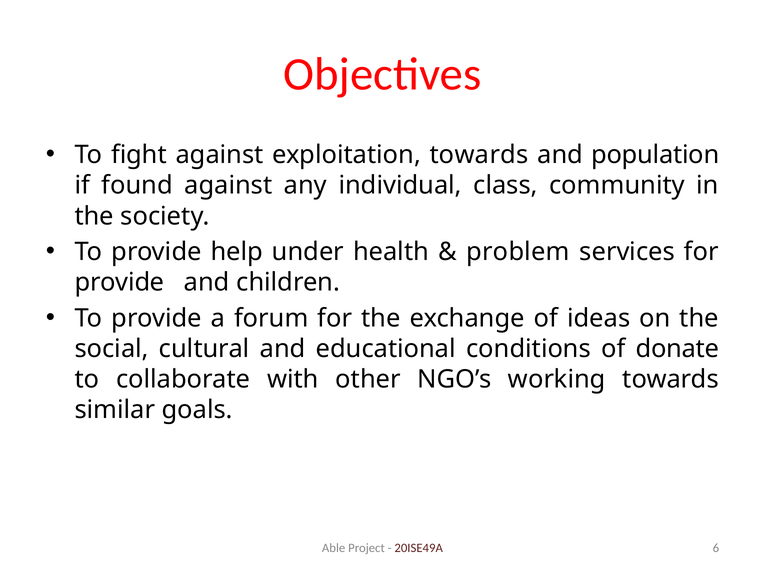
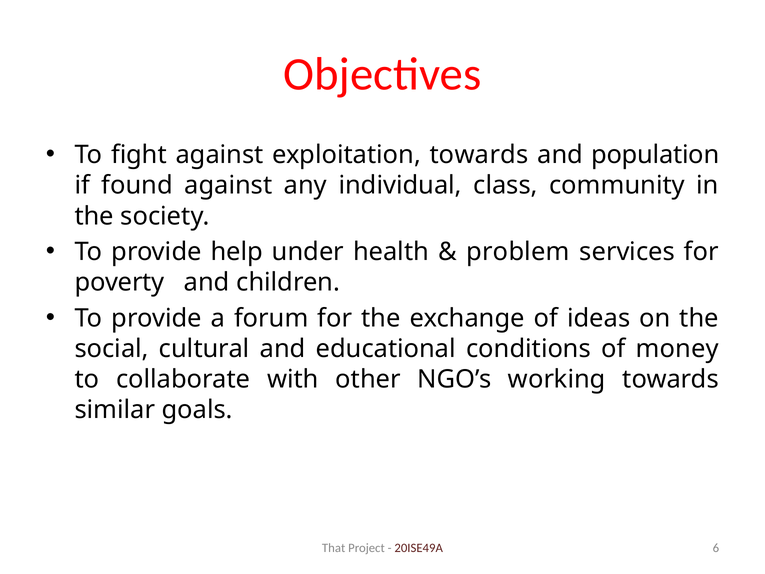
provide at (119, 282): provide -> poverty
donate: donate -> money
Able: Able -> That
